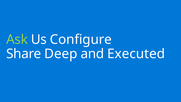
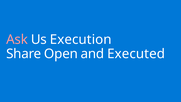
Ask colour: light green -> pink
Configure: Configure -> Execution
Deep: Deep -> Open
